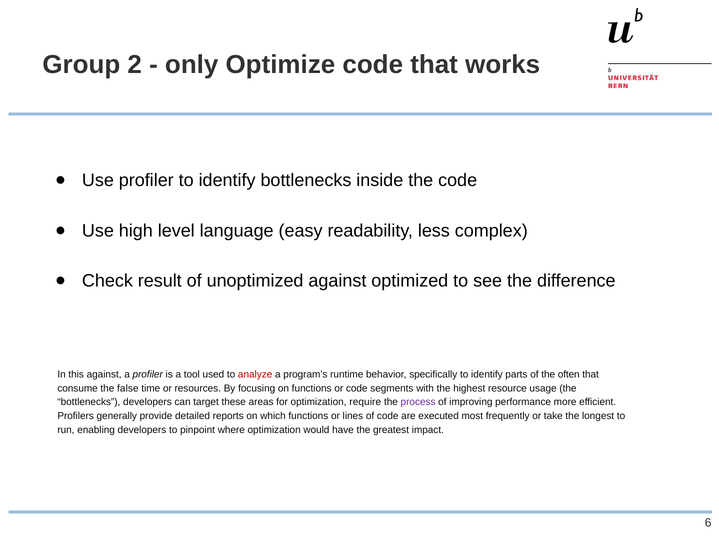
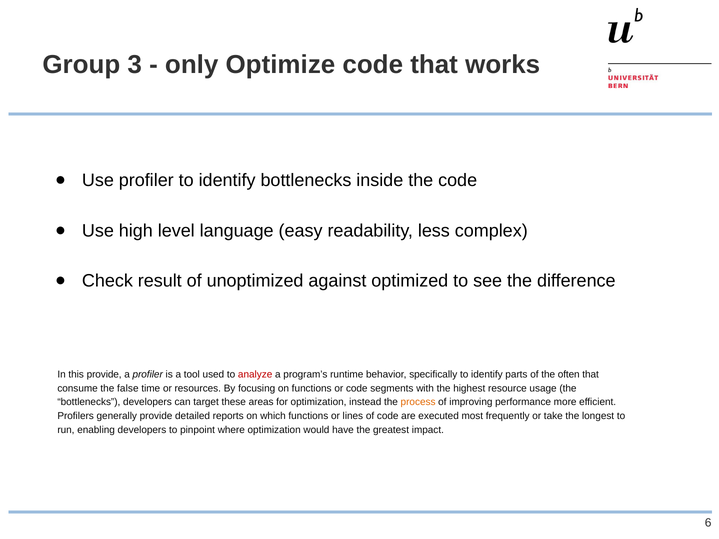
2: 2 -> 3
this against: against -> provide
require: require -> instead
process colour: purple -> orange
